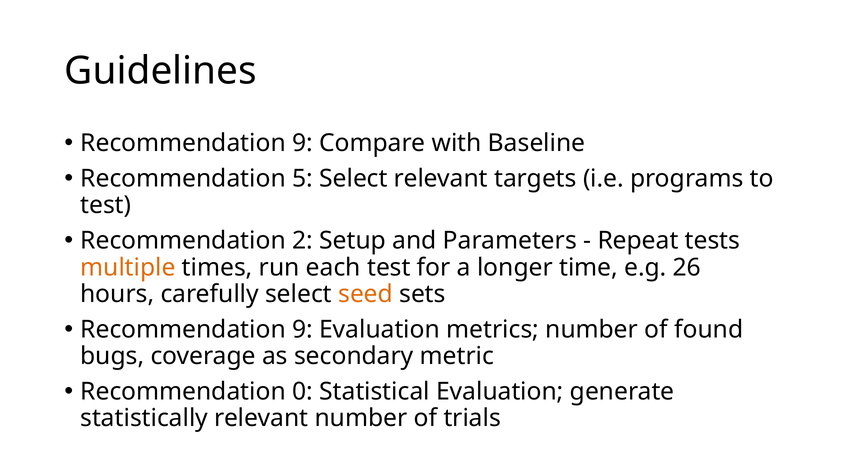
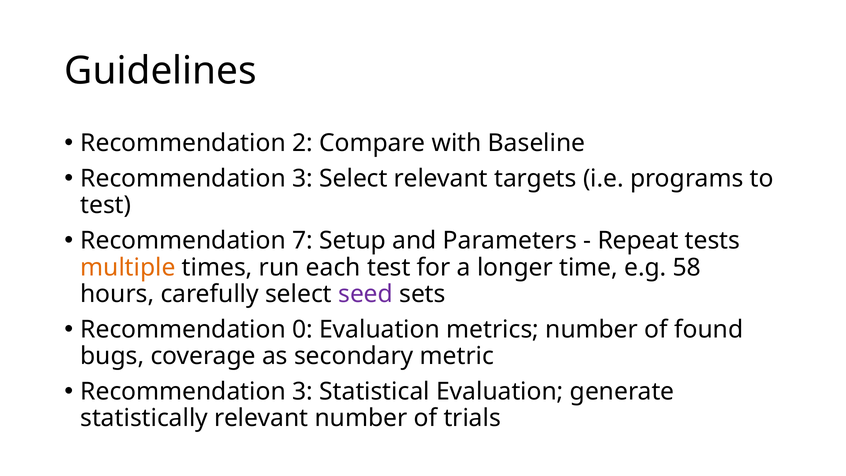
9 at (303, 143): 9 -> 2
5 at (303, 179): 5 -> 3
2: 2 -> 7
26: 26 -> 58
seed colour: orange -> purple
9 at (303, 329): 9 -> 0
0 at (303, 392): 0 -> 3
